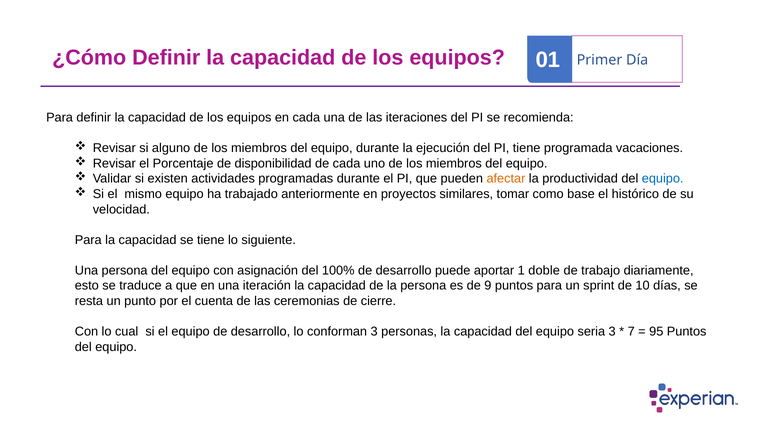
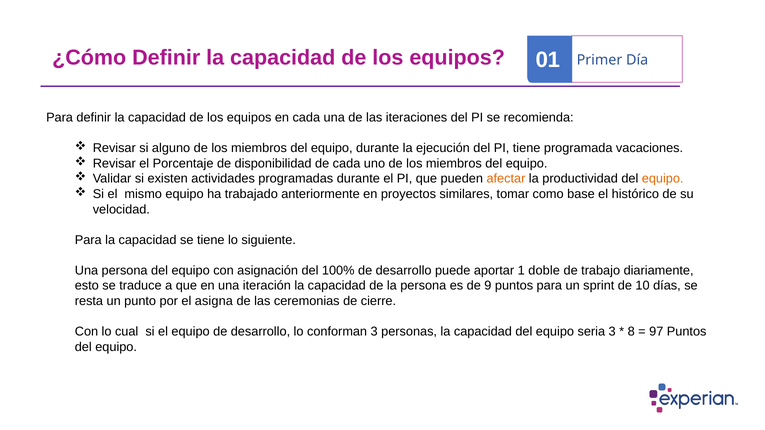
equipo at (663, 179) colour: blue -> orange
cuenta: cuenta -> asigna
7: 7 -> 8
95: 95 -> 97
